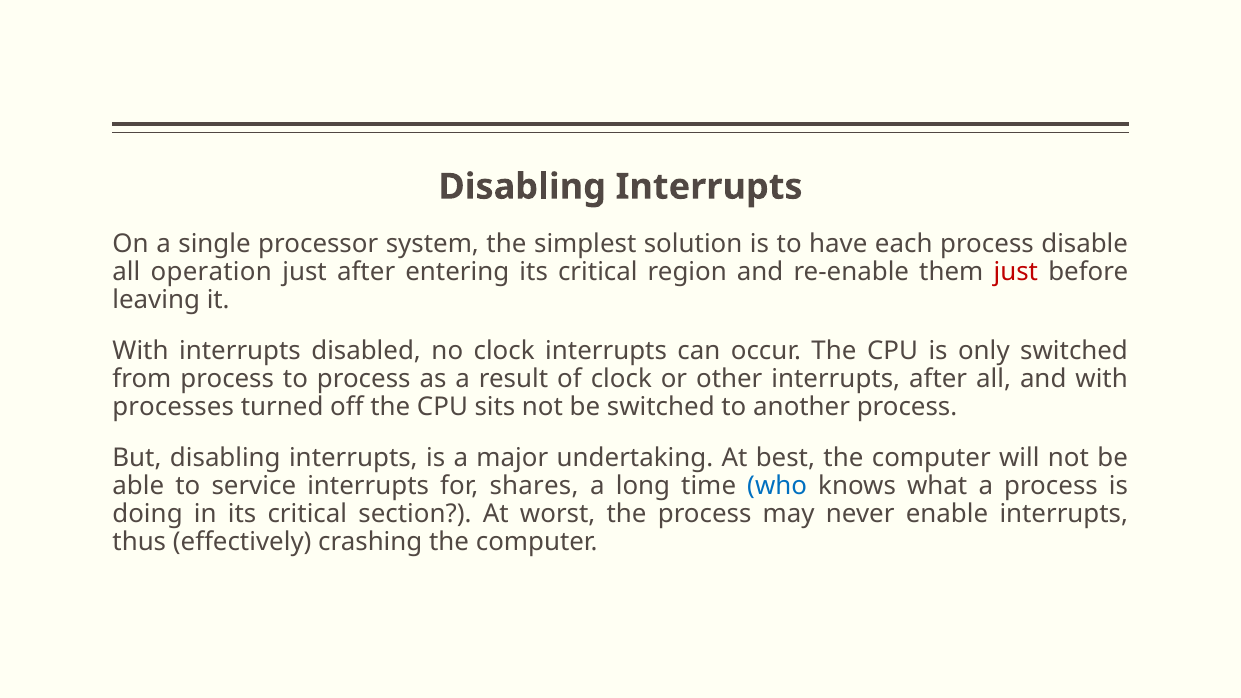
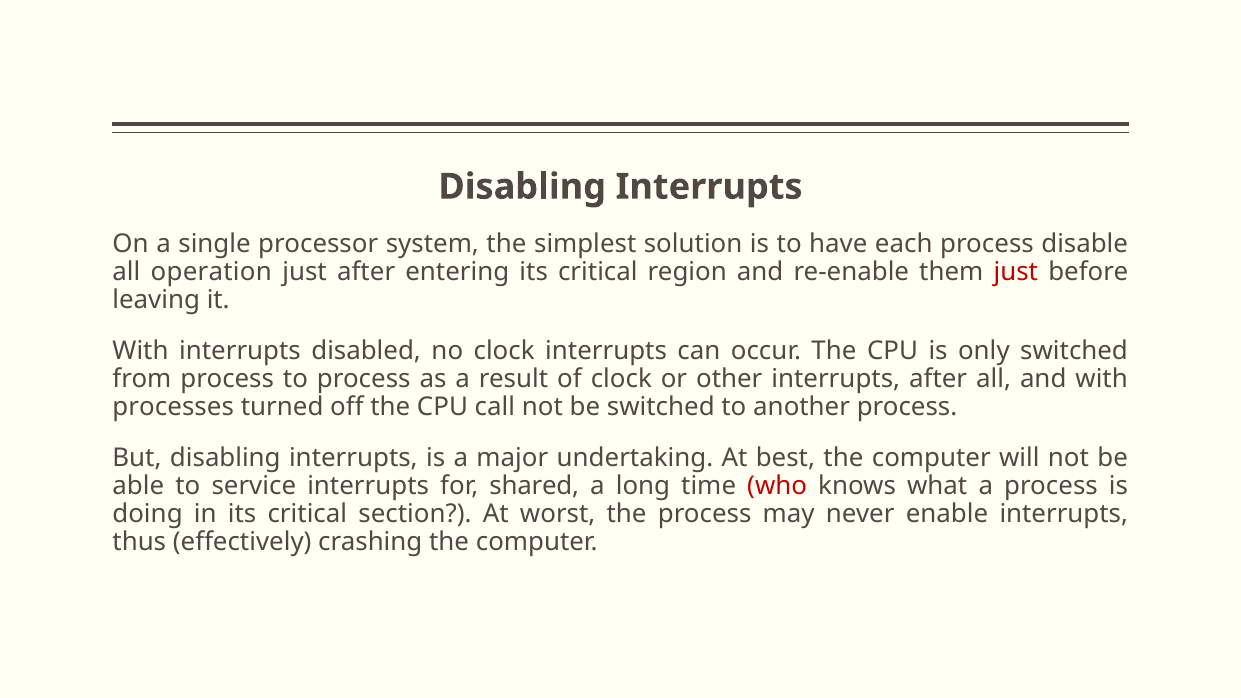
sits: sits -> call
shares: shares -> shared
who colour: blue -> red
